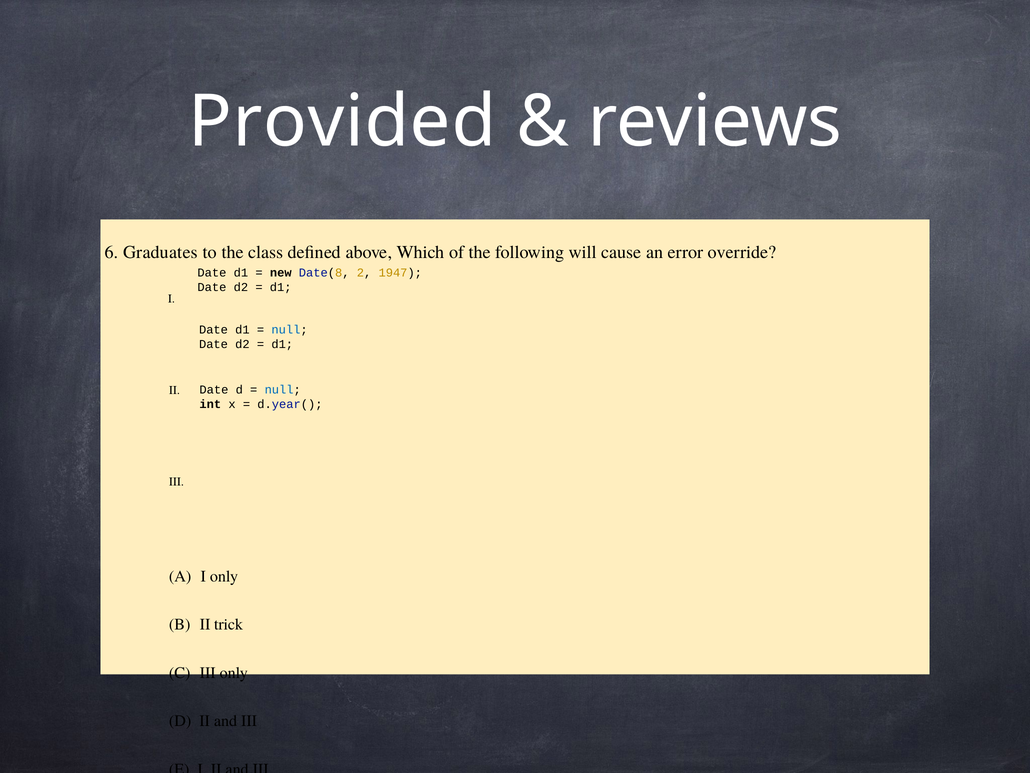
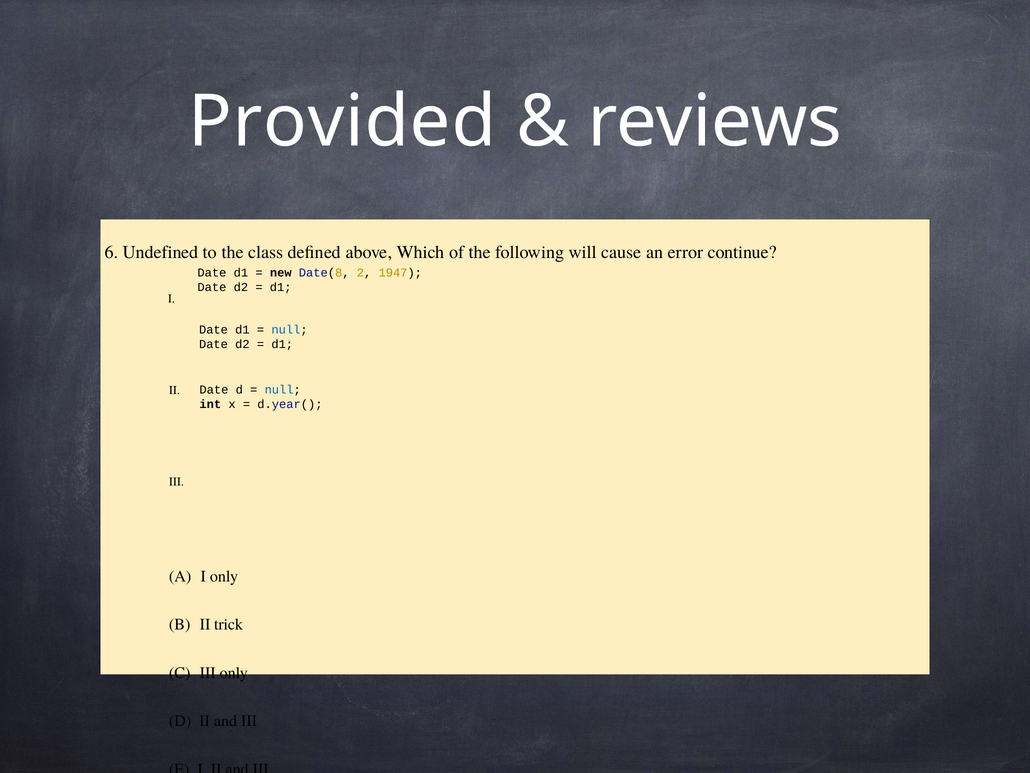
Graduates: Graduates -> Undefined
override: override -> continue
